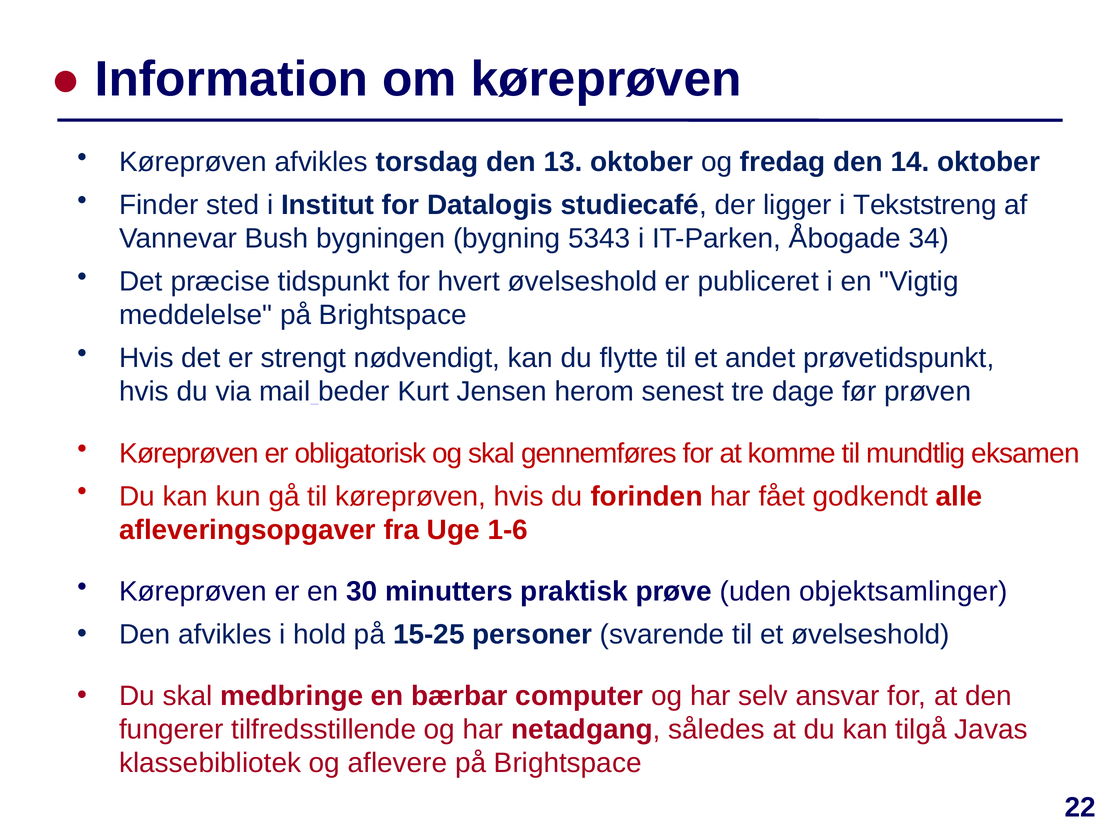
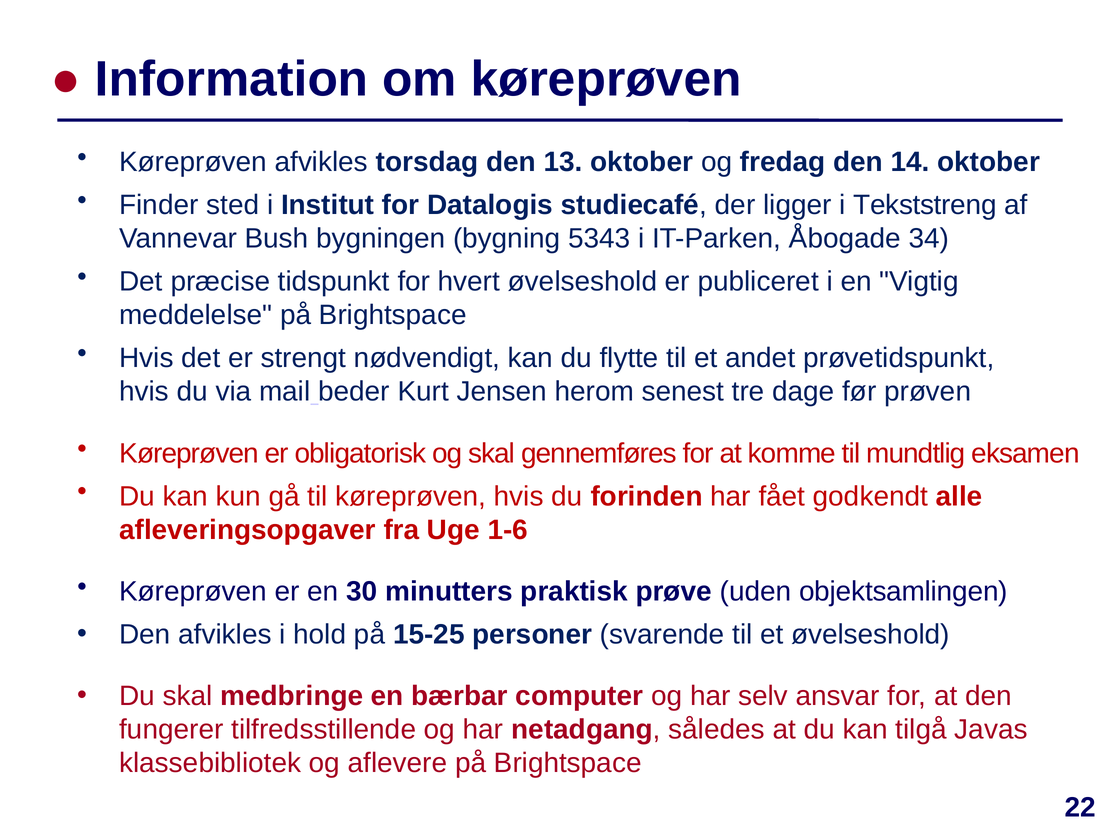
objektsamlinger: objektsamlinger -> objektsamlingen
